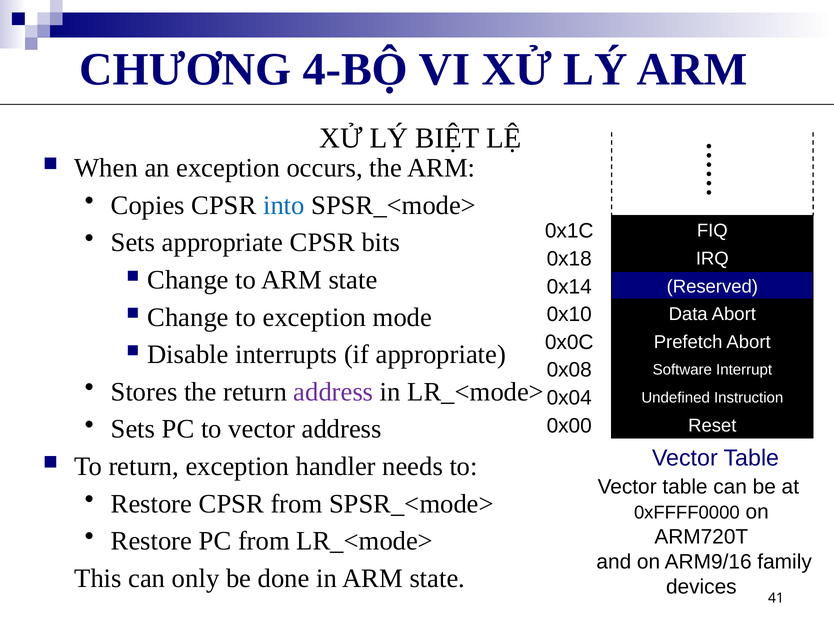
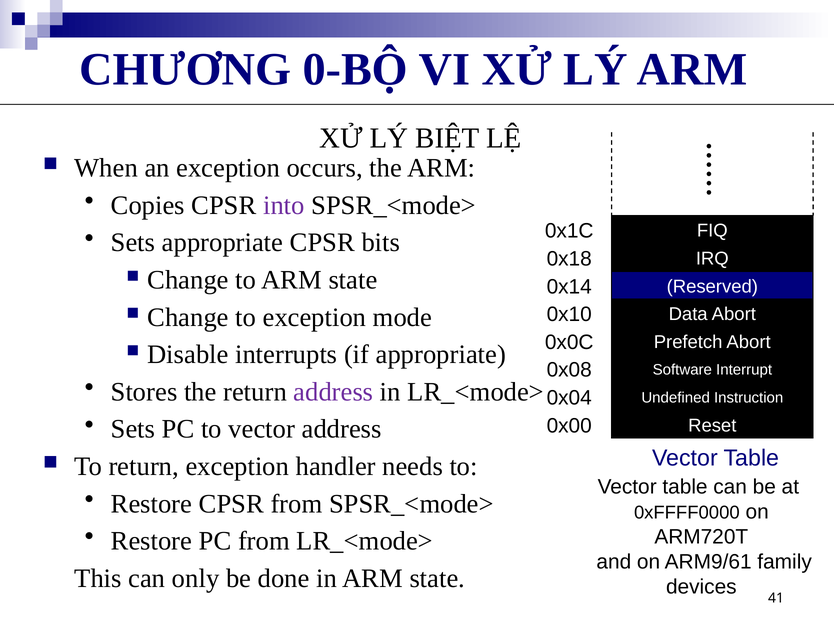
4-BỘ: 4-BỘ -> 0-BỘ
into colour: blue -> purple
ARM9/16: ARM9/16 -> ARM9/61
